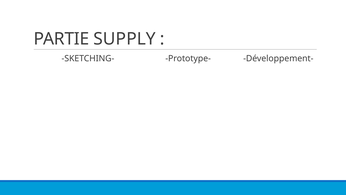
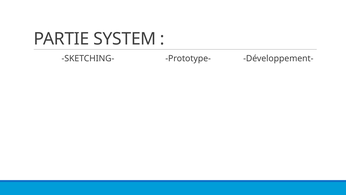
SUPPLY: SUPPLY -> SYSTEM
